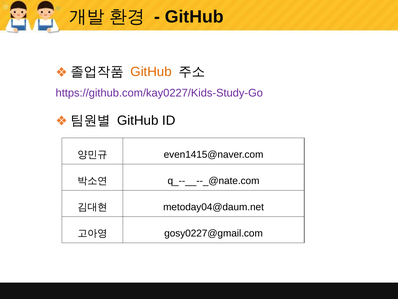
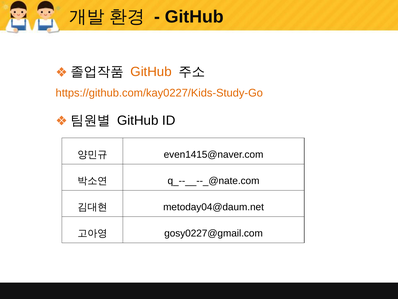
https://github.com/kay0227/Kids-Study-Go colour: purple -> orange
